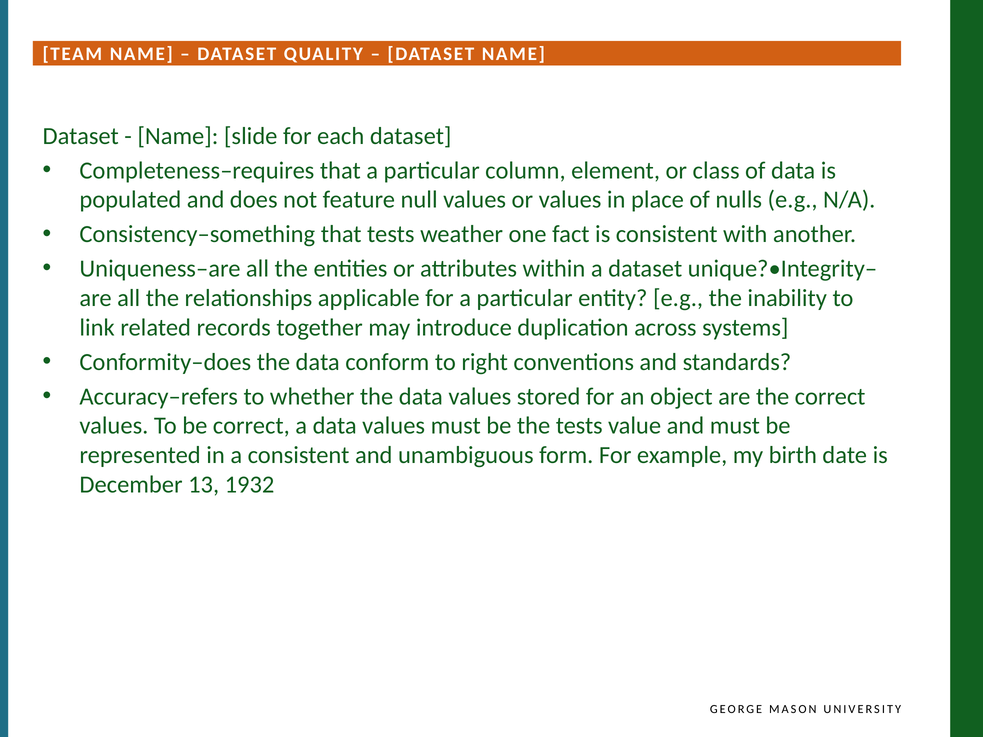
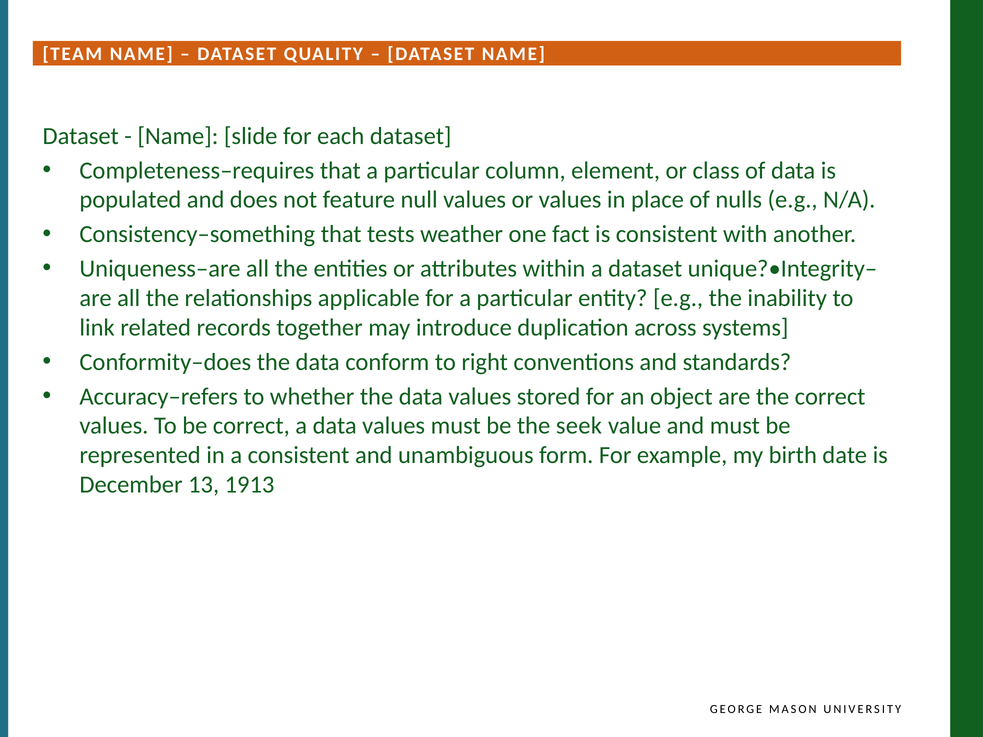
the tests: tests -> seek
1932: 1932 -> 1913
